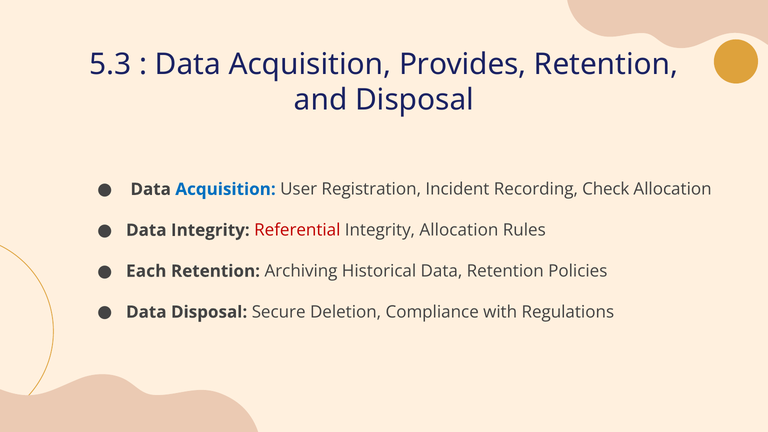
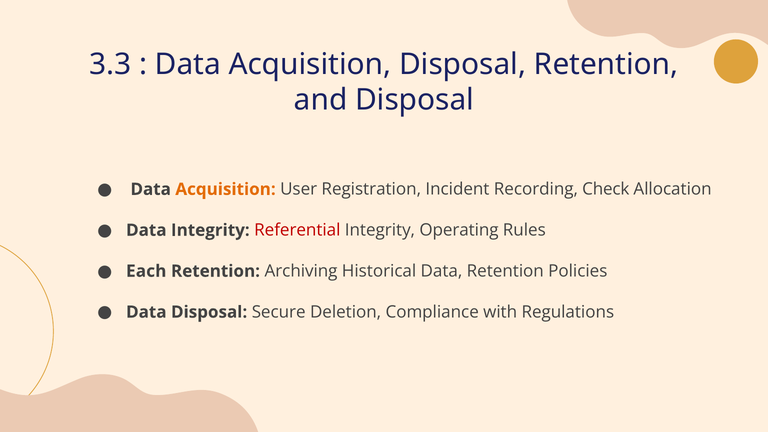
5.3: 5.3 -> 3.3
Acquisition Provides: Provides -> Disposal
Acquisition at (226, 189) colour: blue -> orange
Integrity Allocation: Allocation -> Operating
